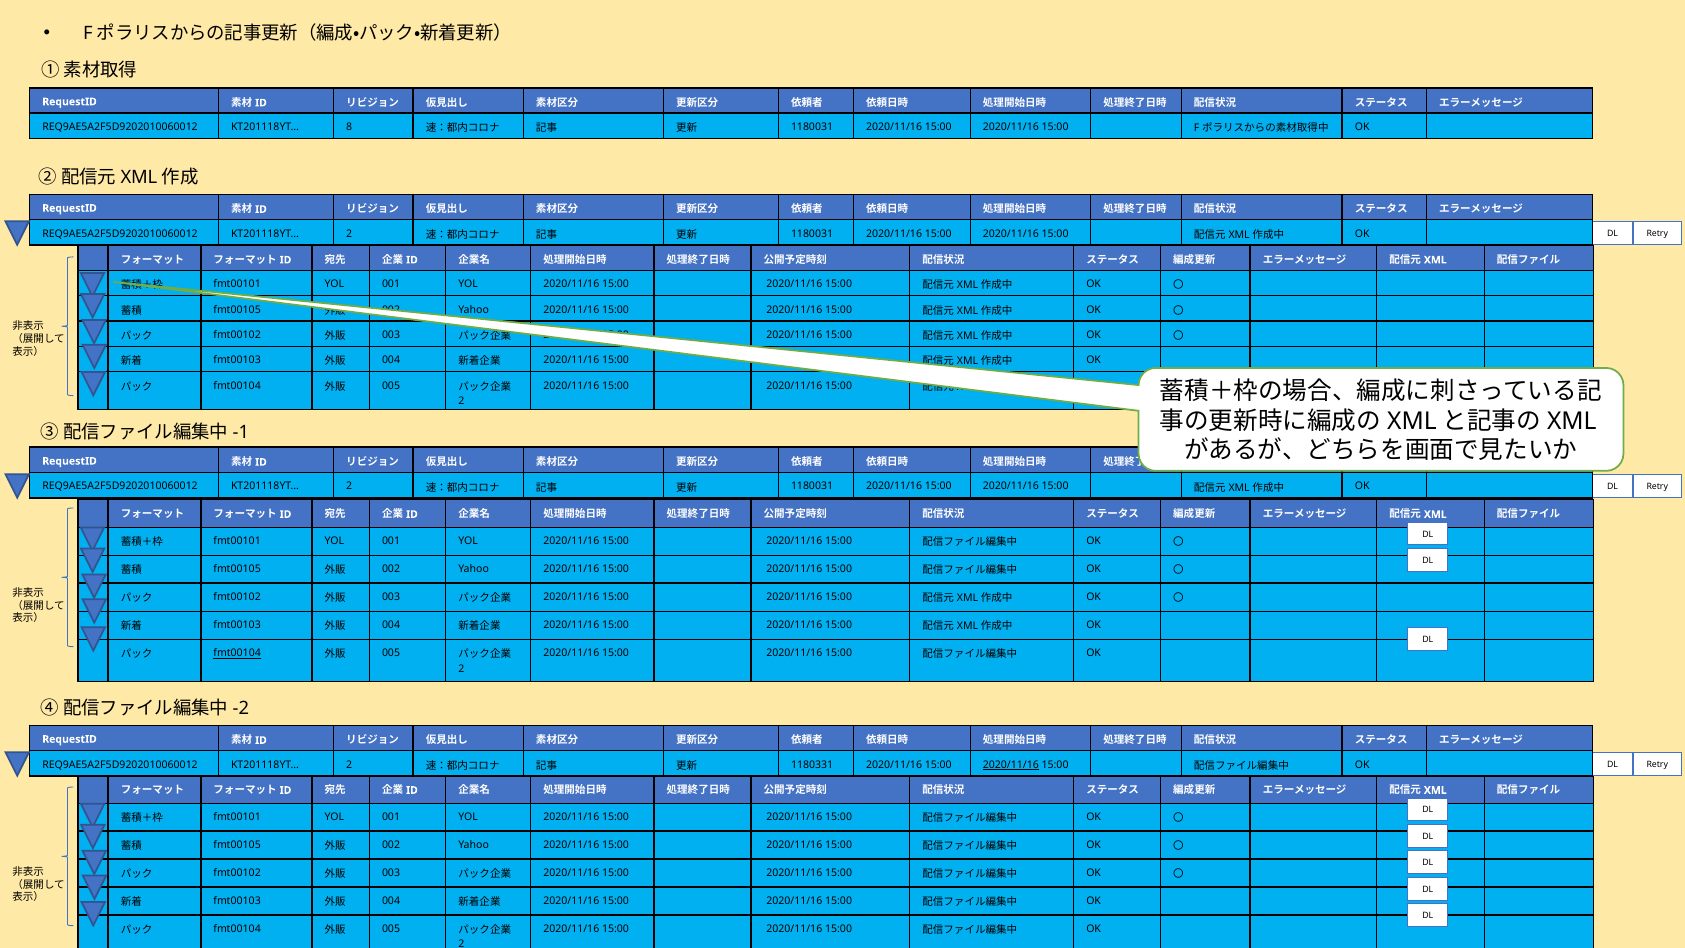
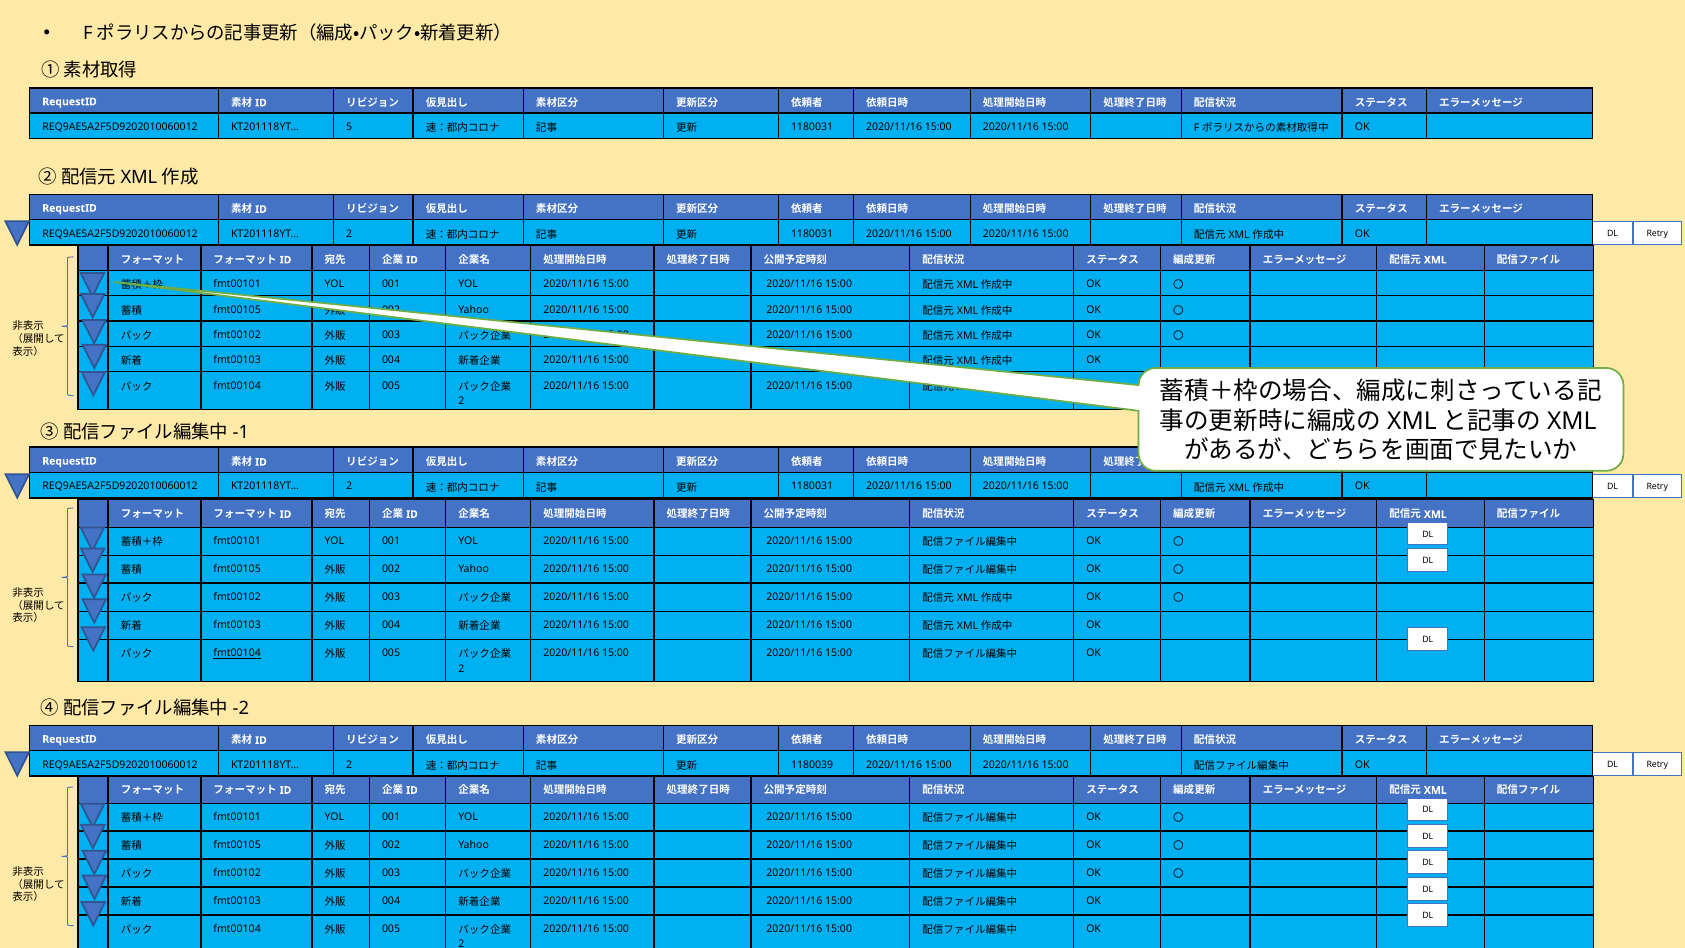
8: 8 -> 5
1180331: 1180331 -> 1180039
2020/11/16 at (1011, 764) underline: present -> none
